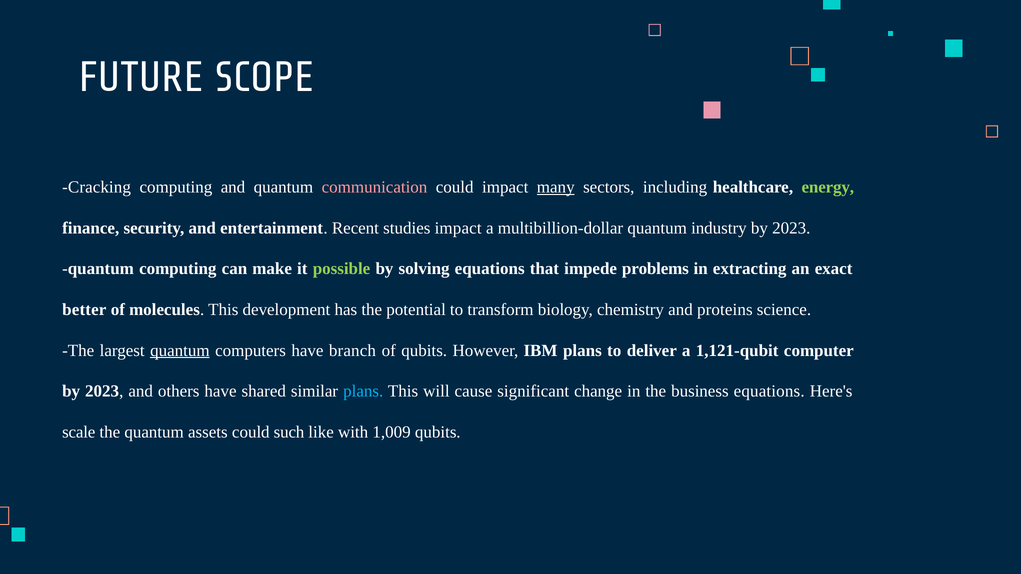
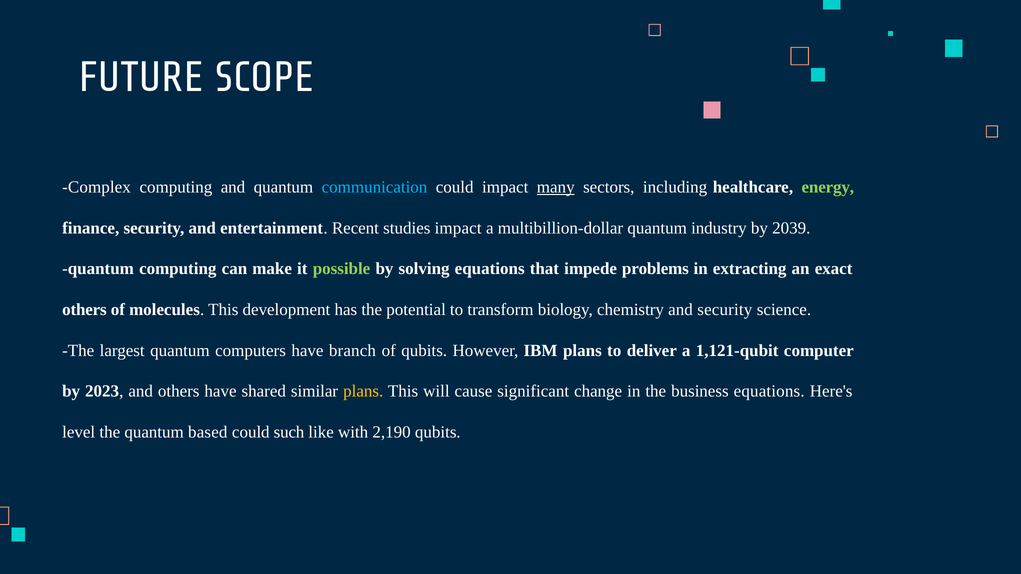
Cracking: Cracking -> Complex
communication colour: pink -> light blue
industry by 2023: 2023 -> 2039
better at (84, 310): better -> others
and proteins: proteins -> security
quantum at (180, 351) underline: present -> none
plans at (363, 391) colour: light blue -> yellow
scale: scale -> level
assets: assets -> based
1,009: 1,009 -> 2,190
